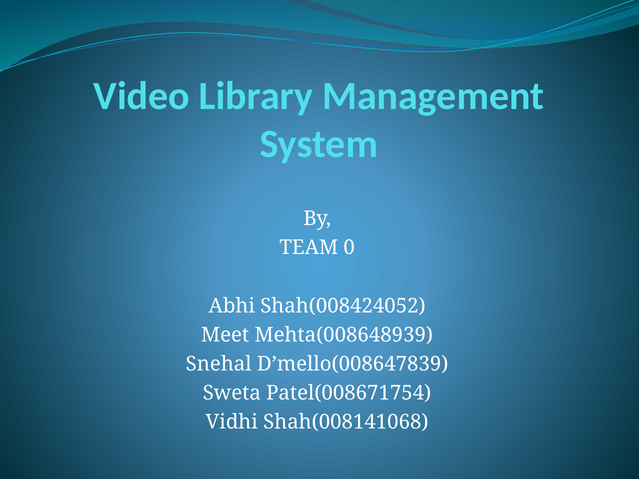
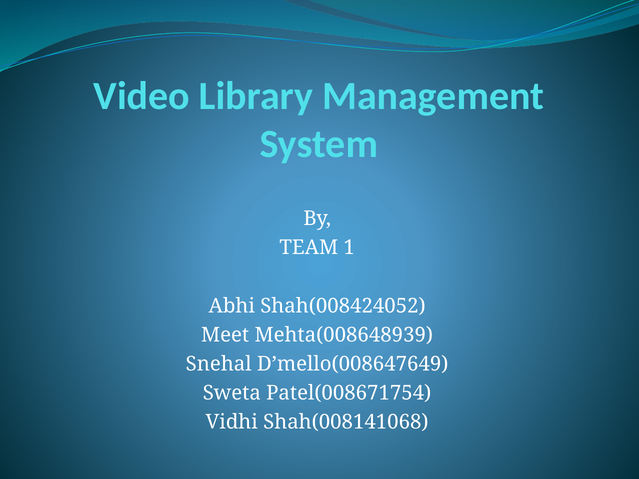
0: 0 -> 1
D’mello(008647839: D’mello(008647839 -> D’mello(008647649
